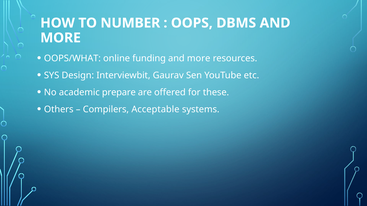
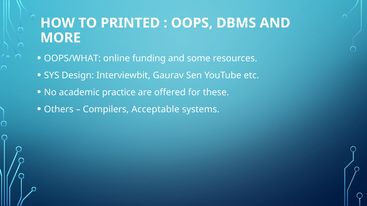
NUMBER: NUMBER -> PRINTED
more at (199, 58): more -> some
prepare: prepare -> practice
